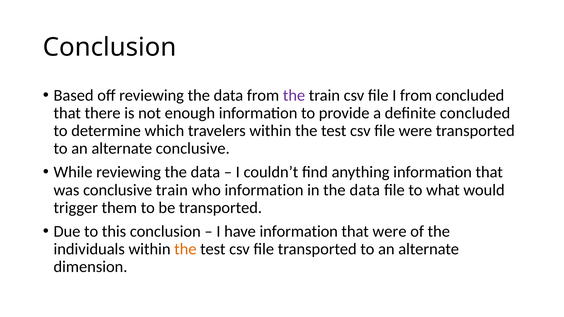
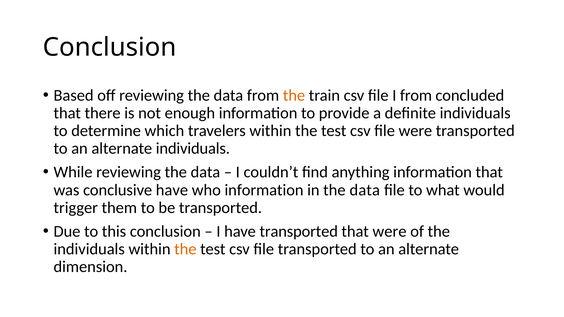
the at (294, 95) colour: purple -> orange
definite concluded: concluded -> individuals
alternate conclusive: conclusive -> individuals
conclusive train: train -> have
have information: information -> transported
